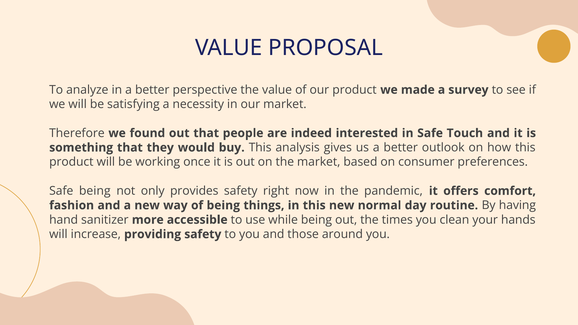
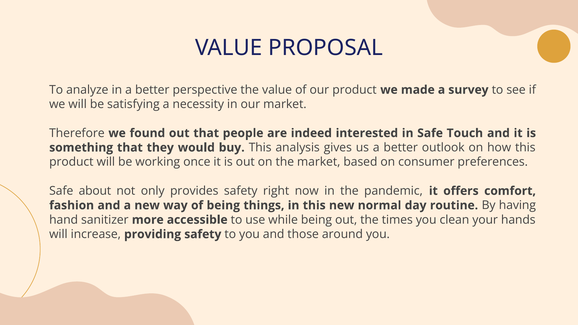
Safe being: being -> about
